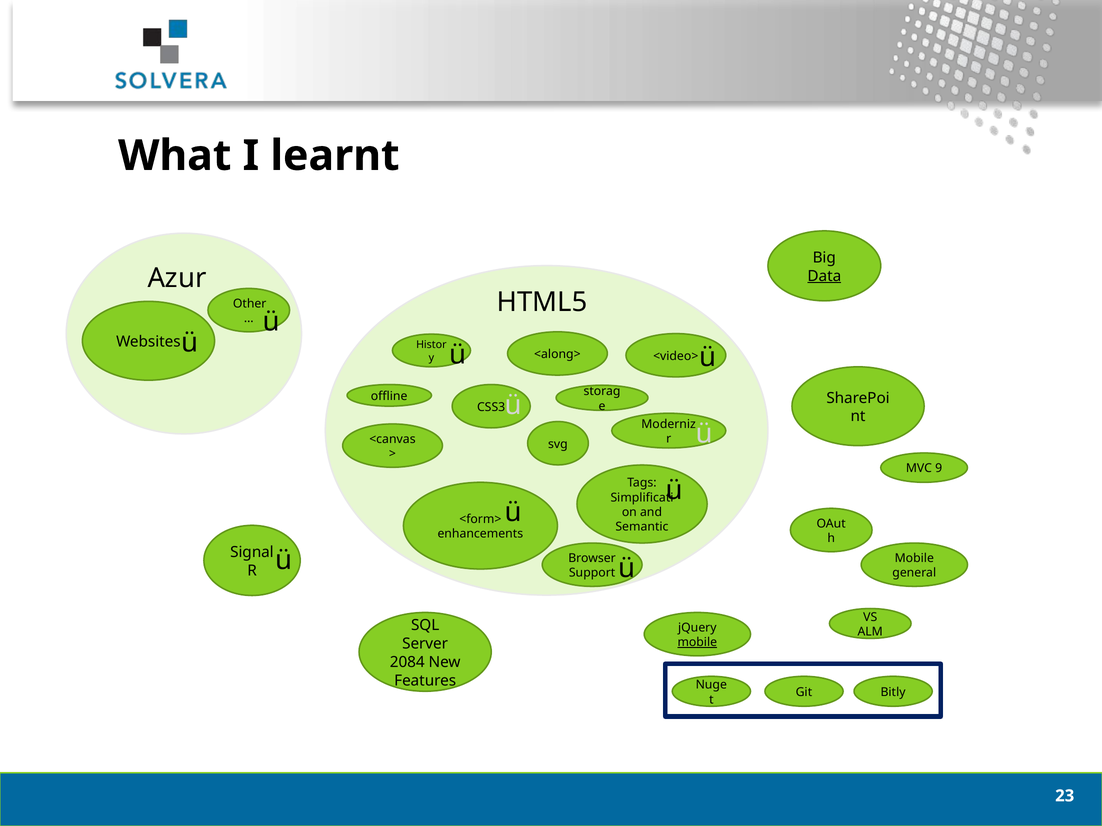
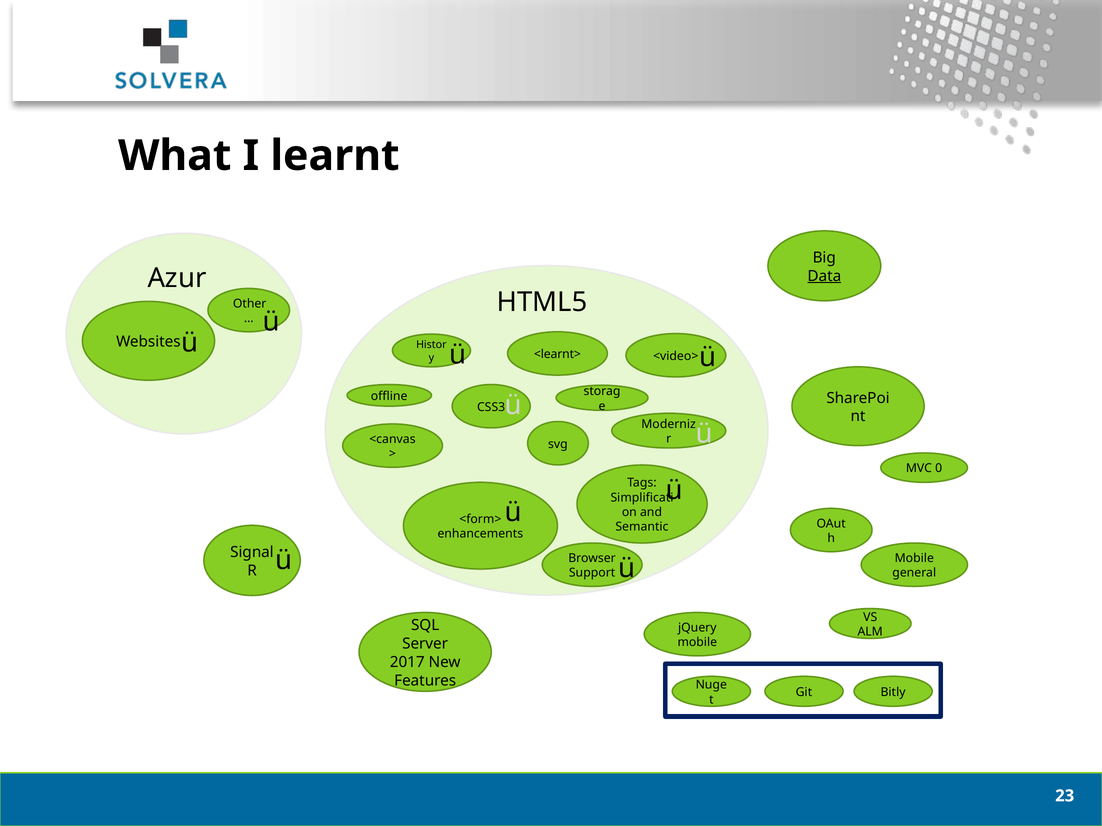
<along>: <along> -> <learnt>
9: 9 -> 0
mobile at (697, 643) underline: present -> none
2084: 2084 -> 2017
